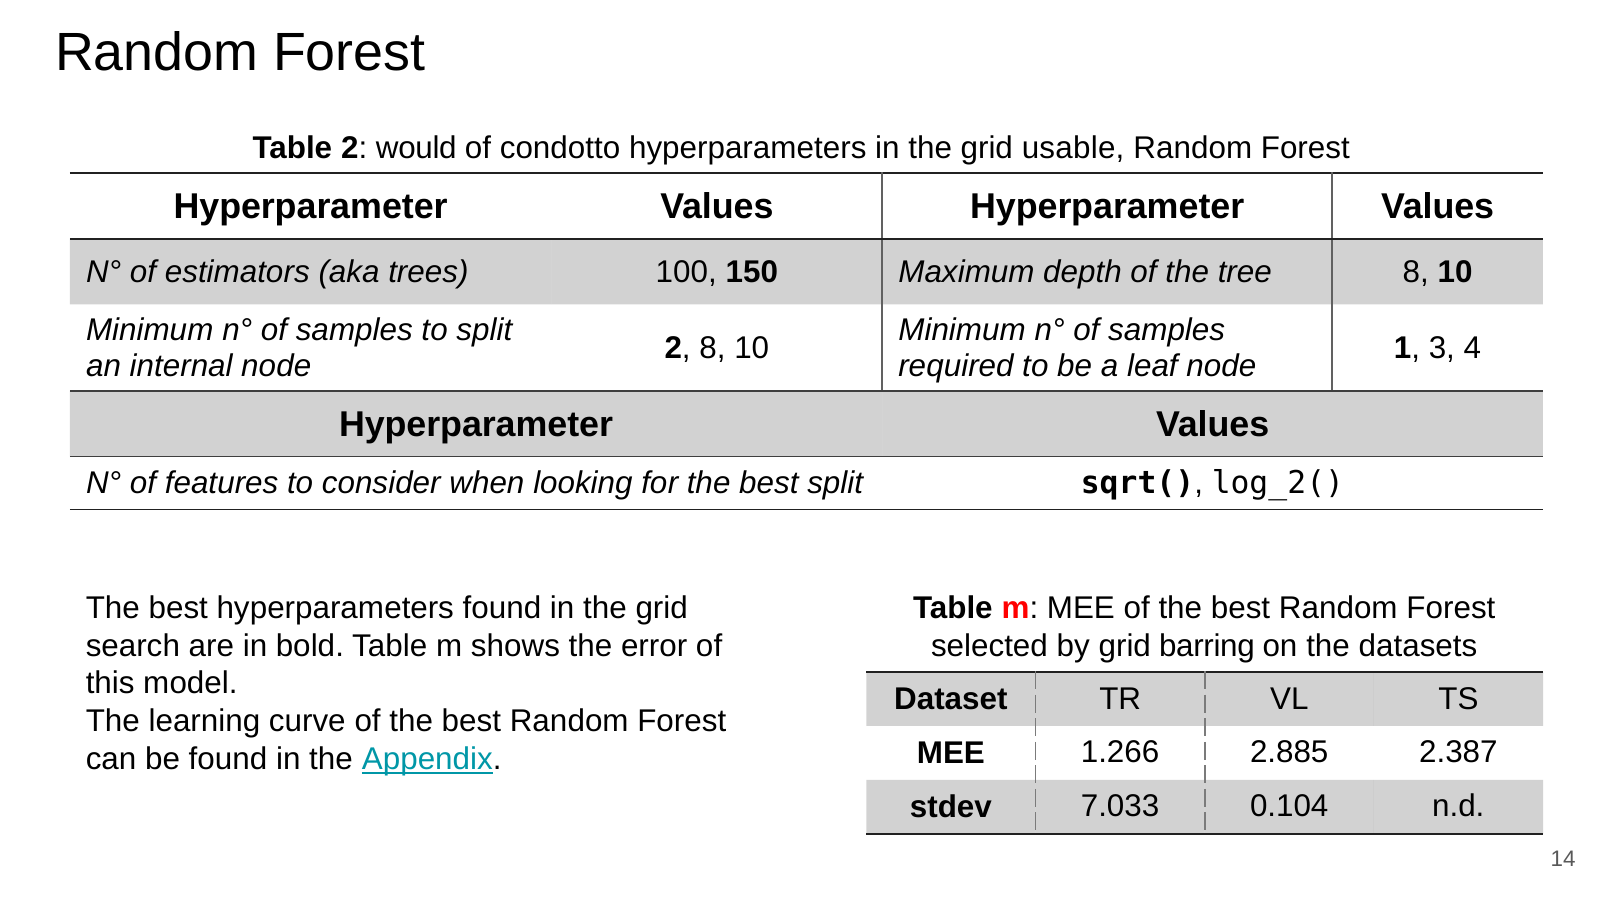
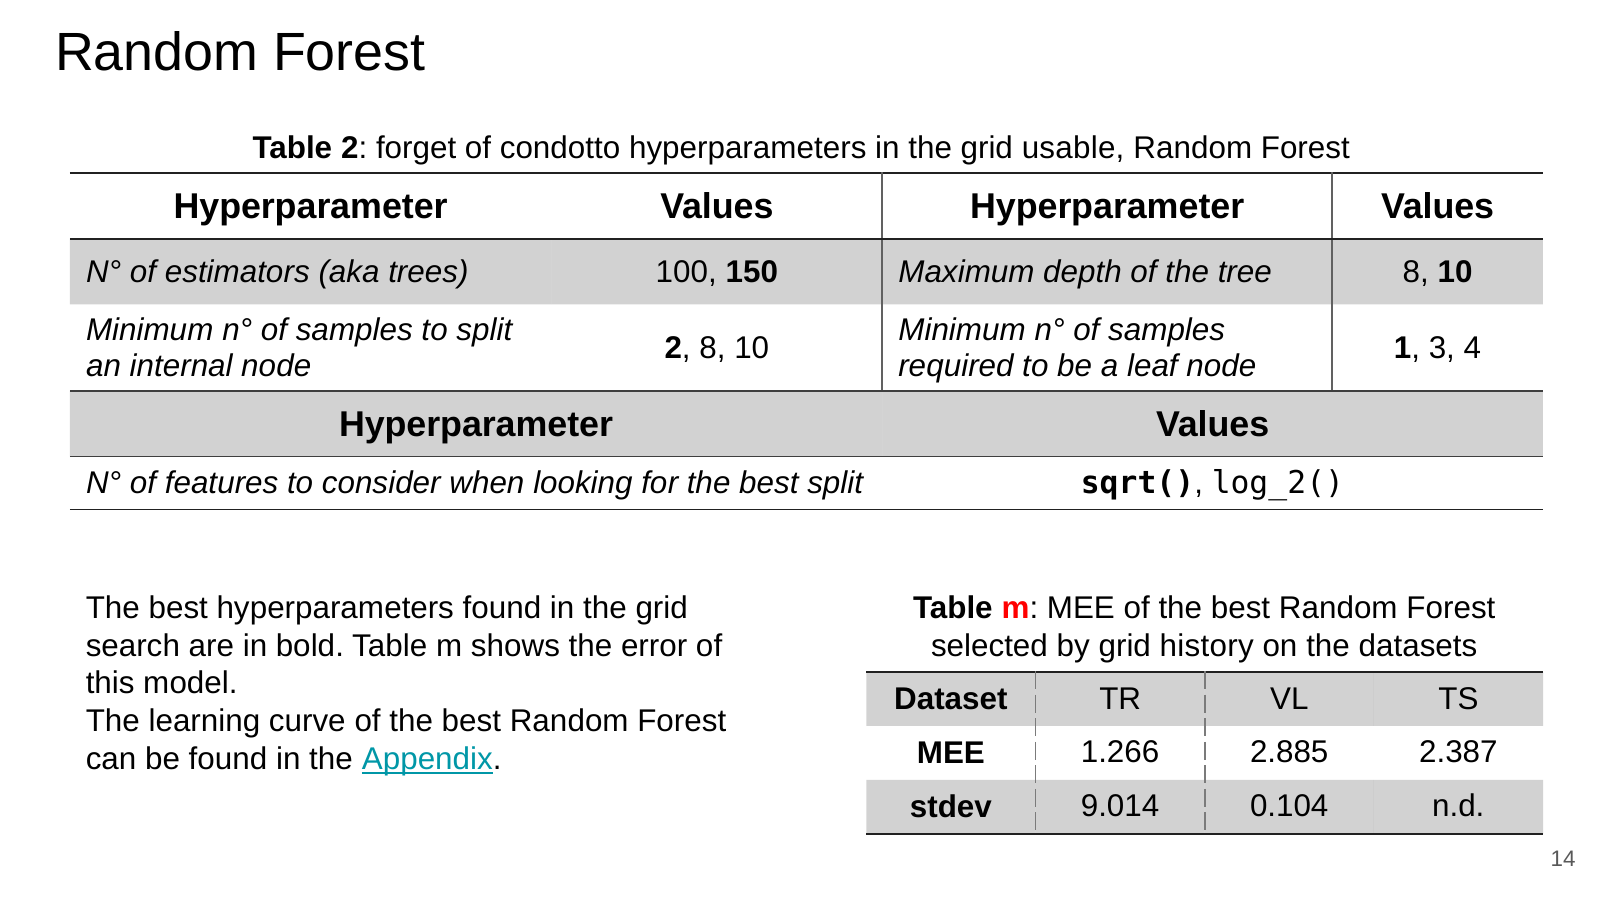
would: would -> forget
barring: barring -> history
7.033: 7.033 -> 9.014
